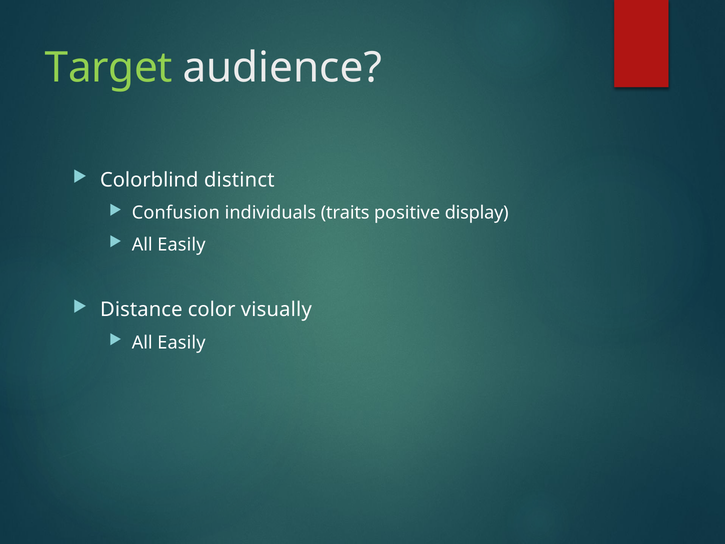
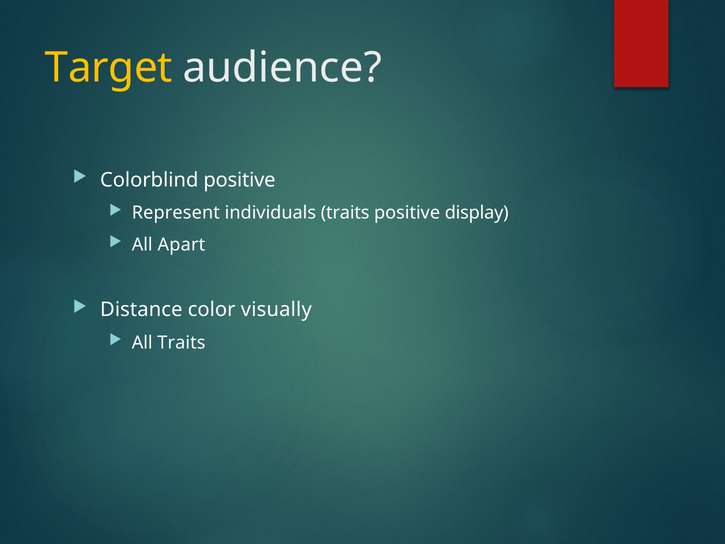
Target colour: light green -> yellow
Colorblind distinct: distinct -> positive
Confusion: Confusion -> Represent
Easily at (181, 245): Easily -> Apart
Easily at (181, 343): Easily -> Traits
